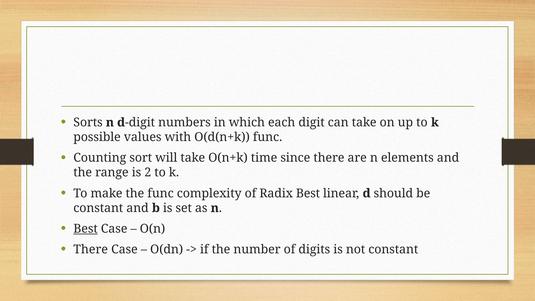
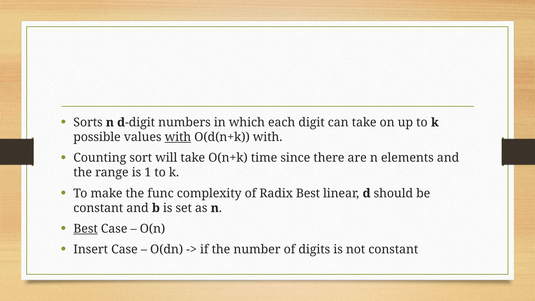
with at (178, 137) underline: none -> present
O(d(n+k func: func -> with
2: 2 -> 1
There at (91, 249): There -> Insert
